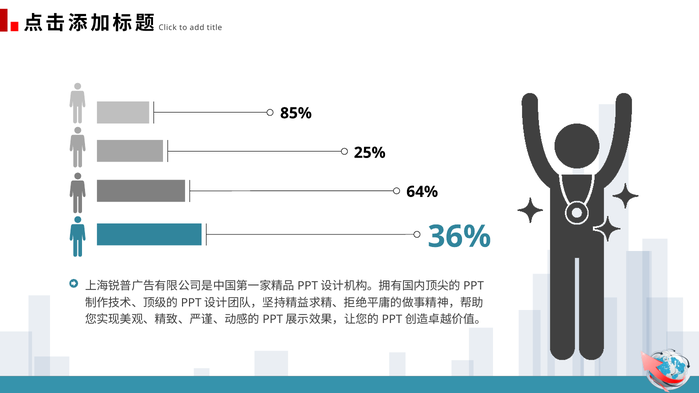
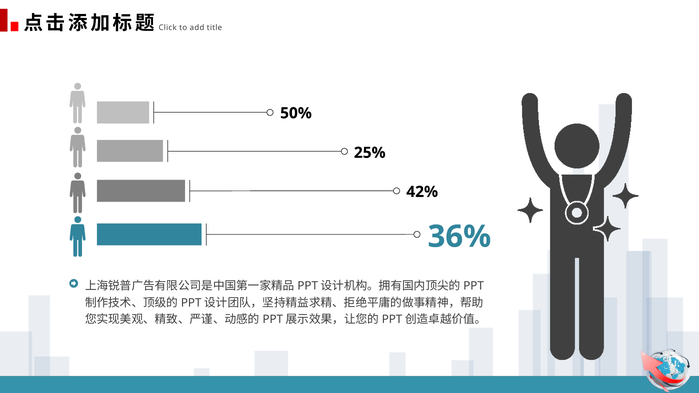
85%: 85% -> 50%
64%: 64% -> 42%
